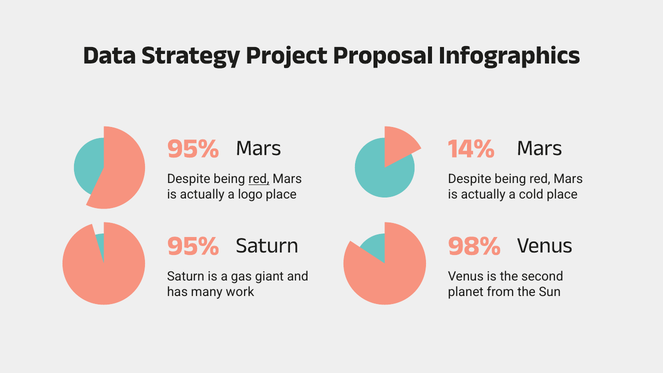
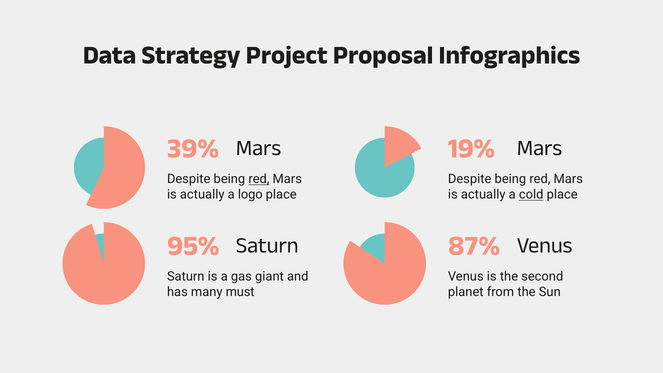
95% at (193, 148): 95% -> 39%
14%: 14% -> 19%
cold underline: none -> present
98%: 98% -> 87%
work: work -> must
